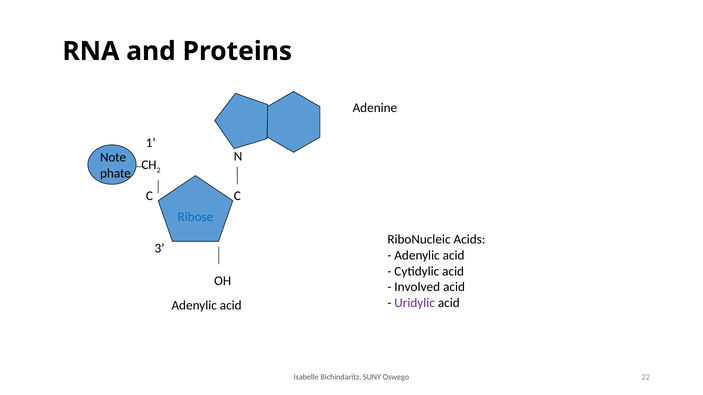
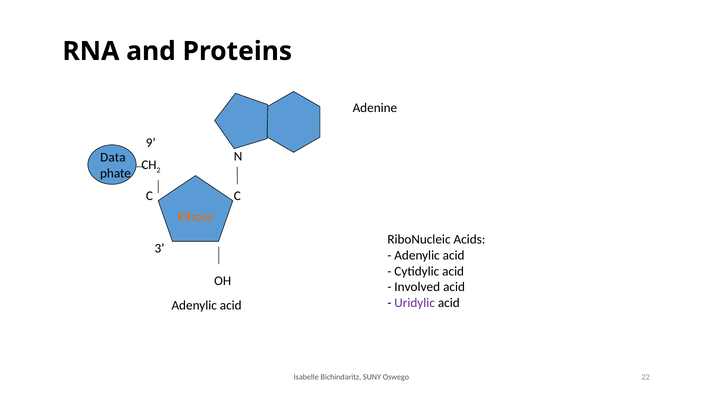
1: 1 -> 9
Note: Note -> Data
Ribose colour: blue -> orange
